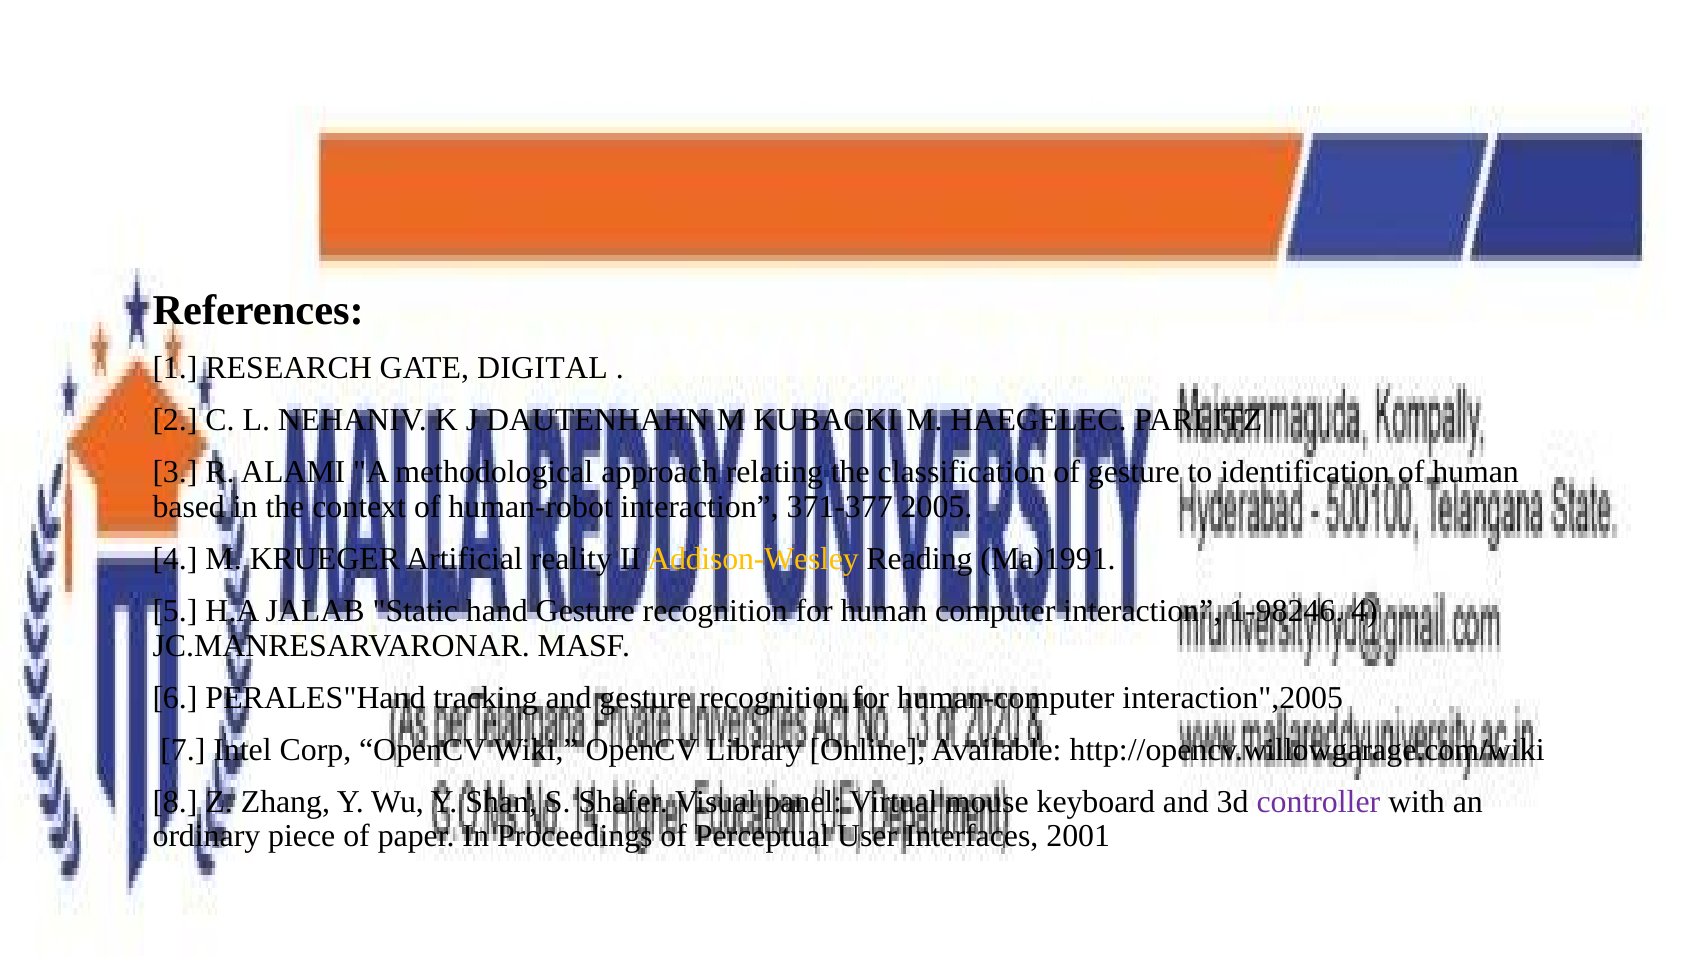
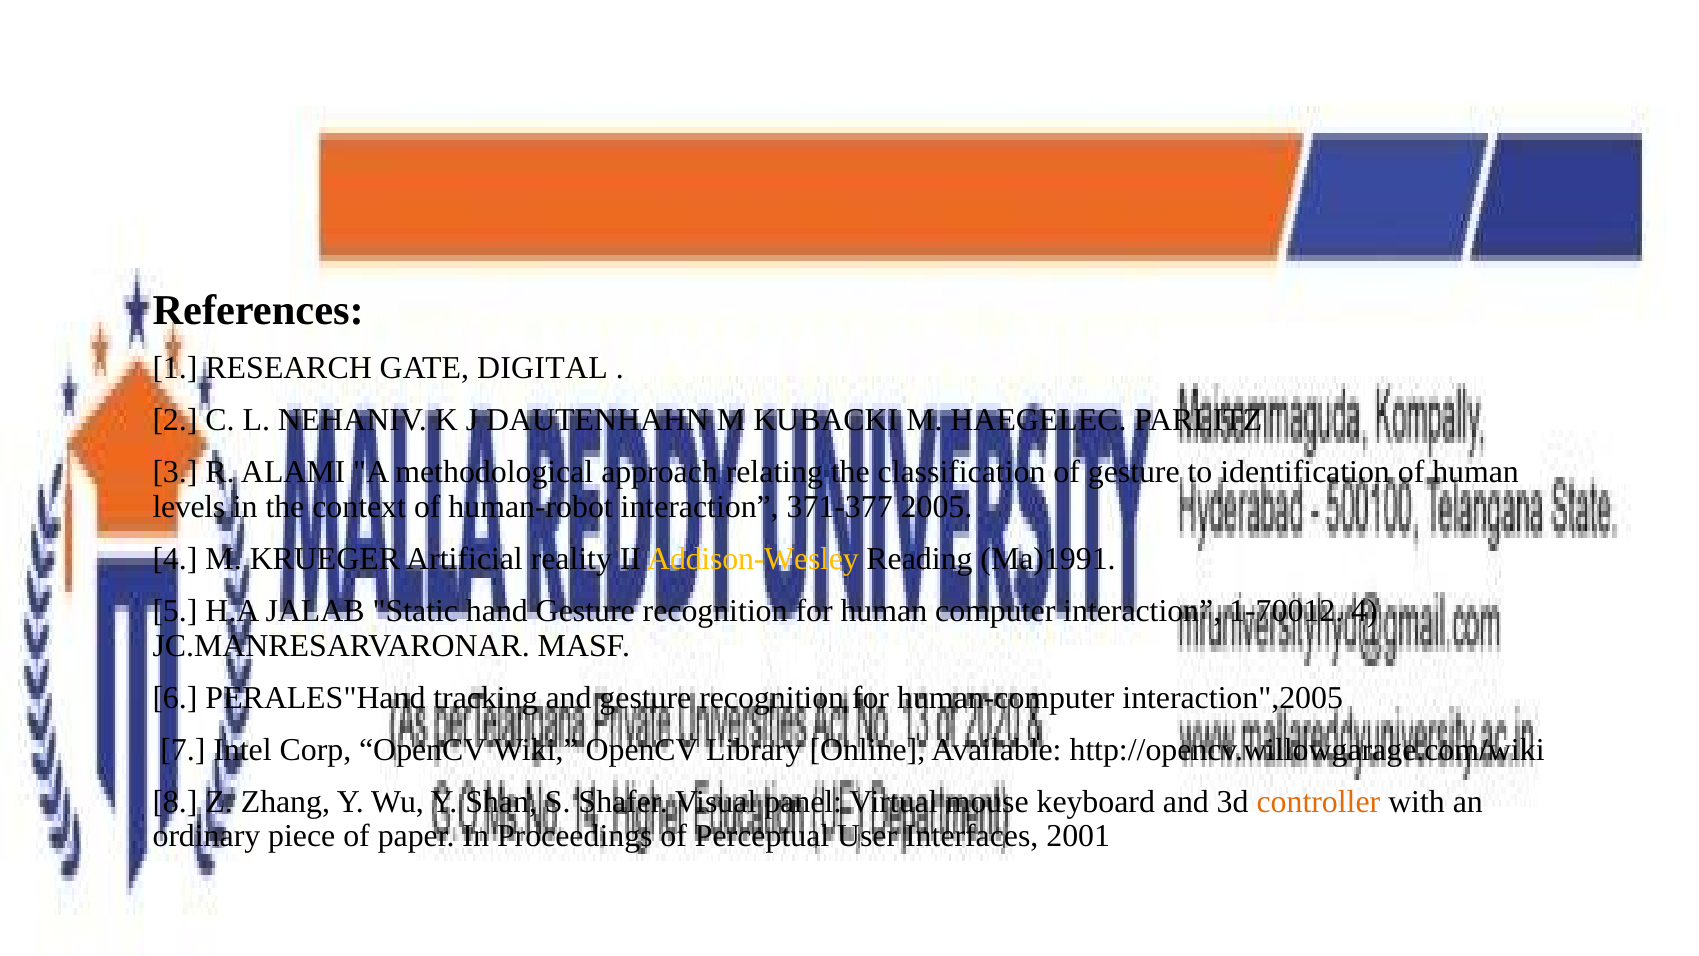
based: based -> levels
1-98246: 1-98246 -> 1-70012
controller colour: purple -> orange
